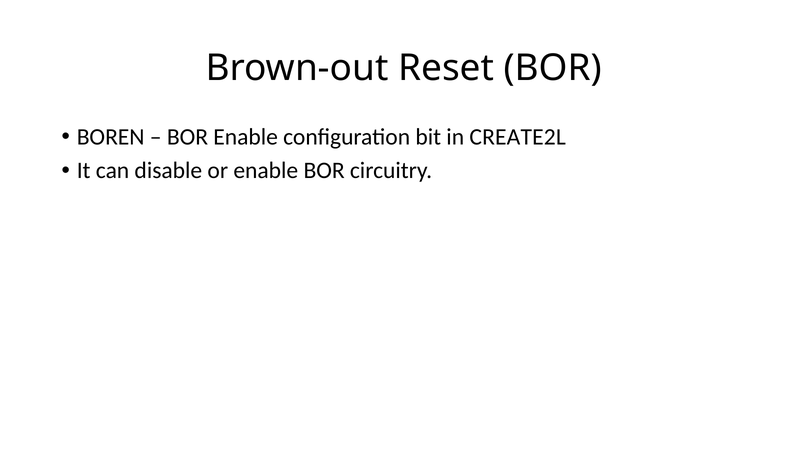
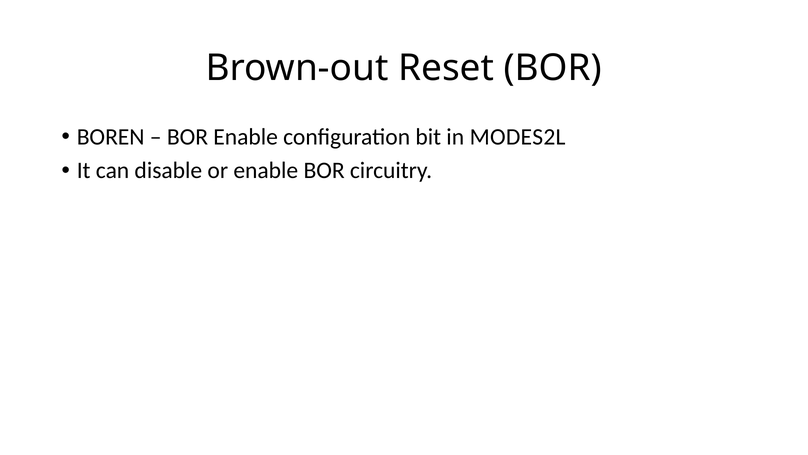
CREATE2L: CREATE2L -> MODES2L
